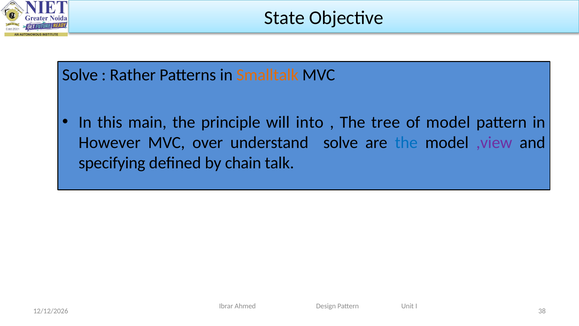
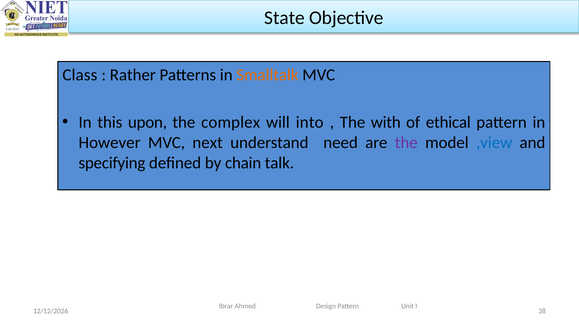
Solve at (80, 75): Solve -> Class
main: main -> upon
principle: principle -> complex
tree: tree -> with
of model: model -> ethical
over: over -> next
understand solve: solve -> need
the at (406, 142) colour: blue -> purple
,view colour: purple -> blue
